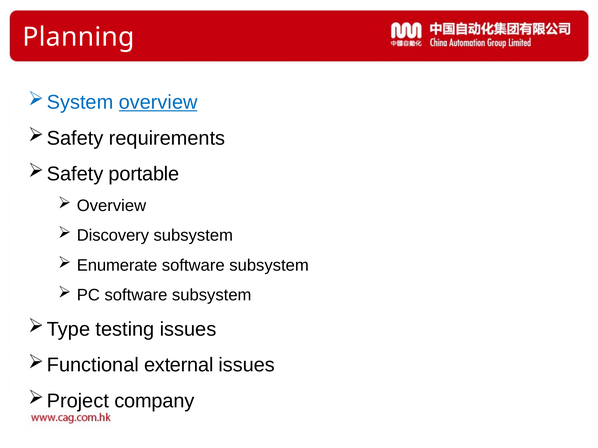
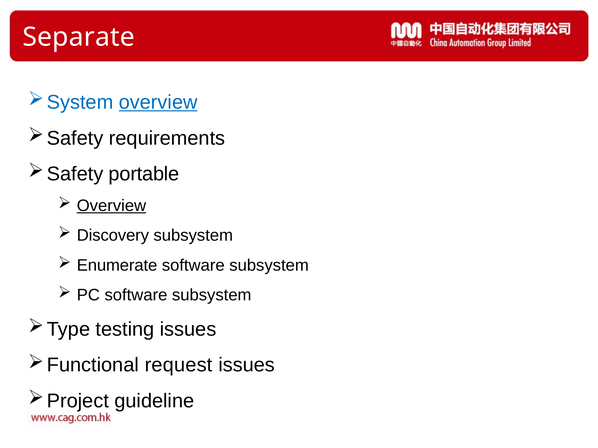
Planning: Planning -> Separate
Overview at (111, 206) underline: none -> present
external: external -> request
company: company -> guideline
